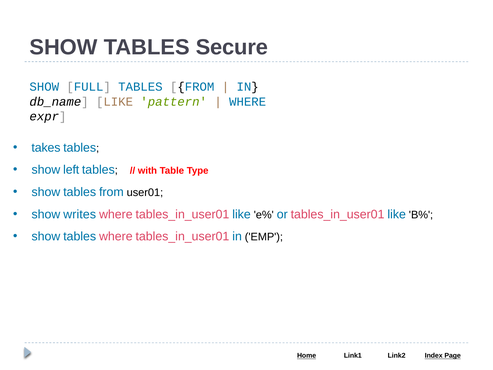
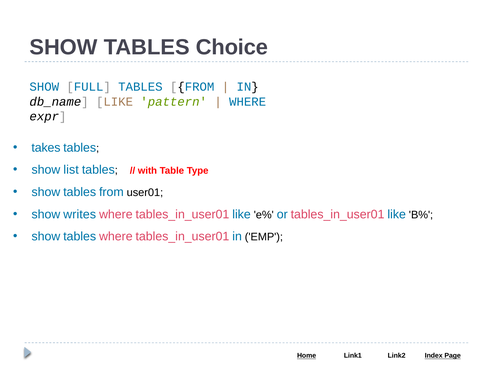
Secure: Secure -> Choice
left: left -> list
